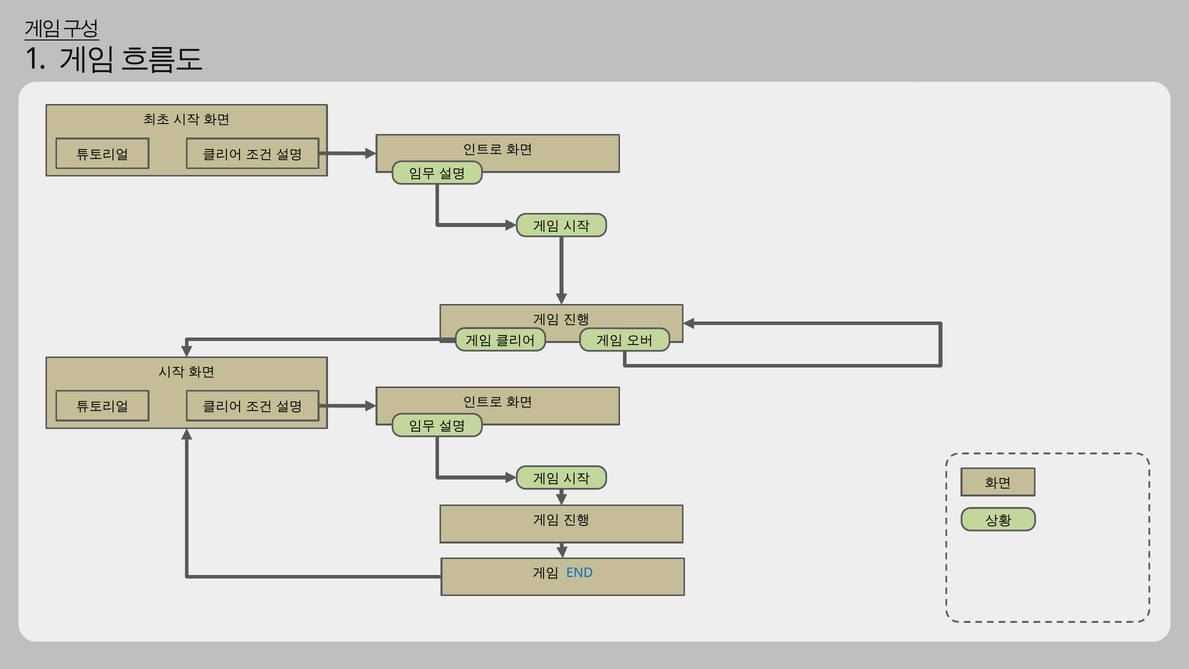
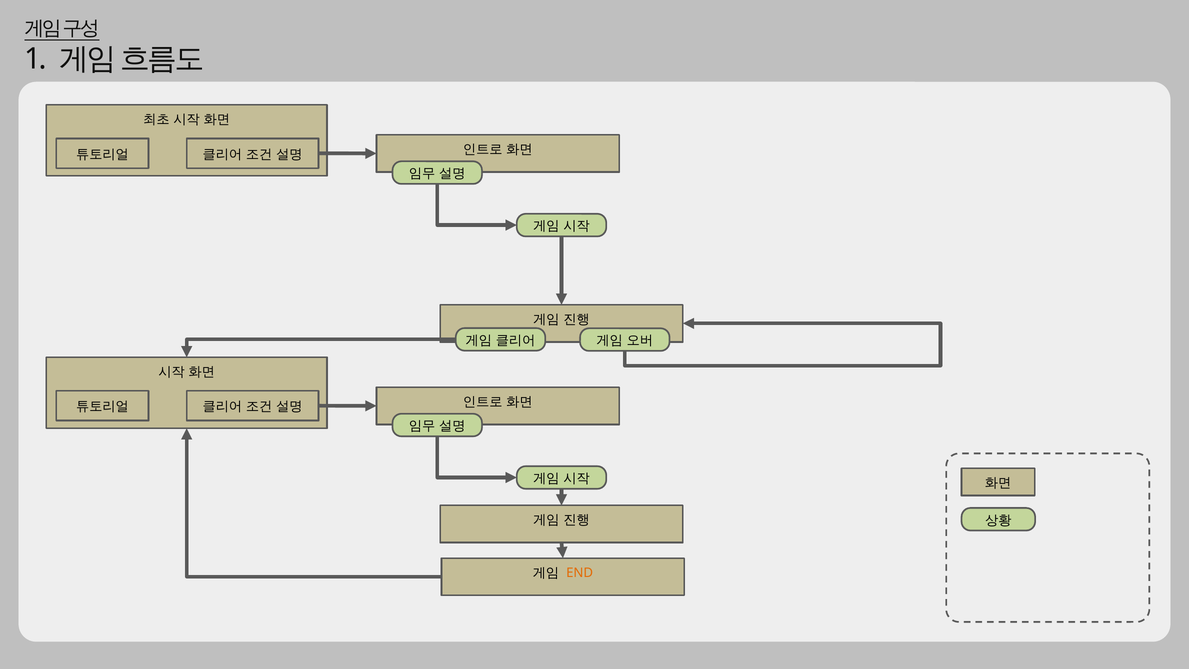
END colour: blue -> orange
